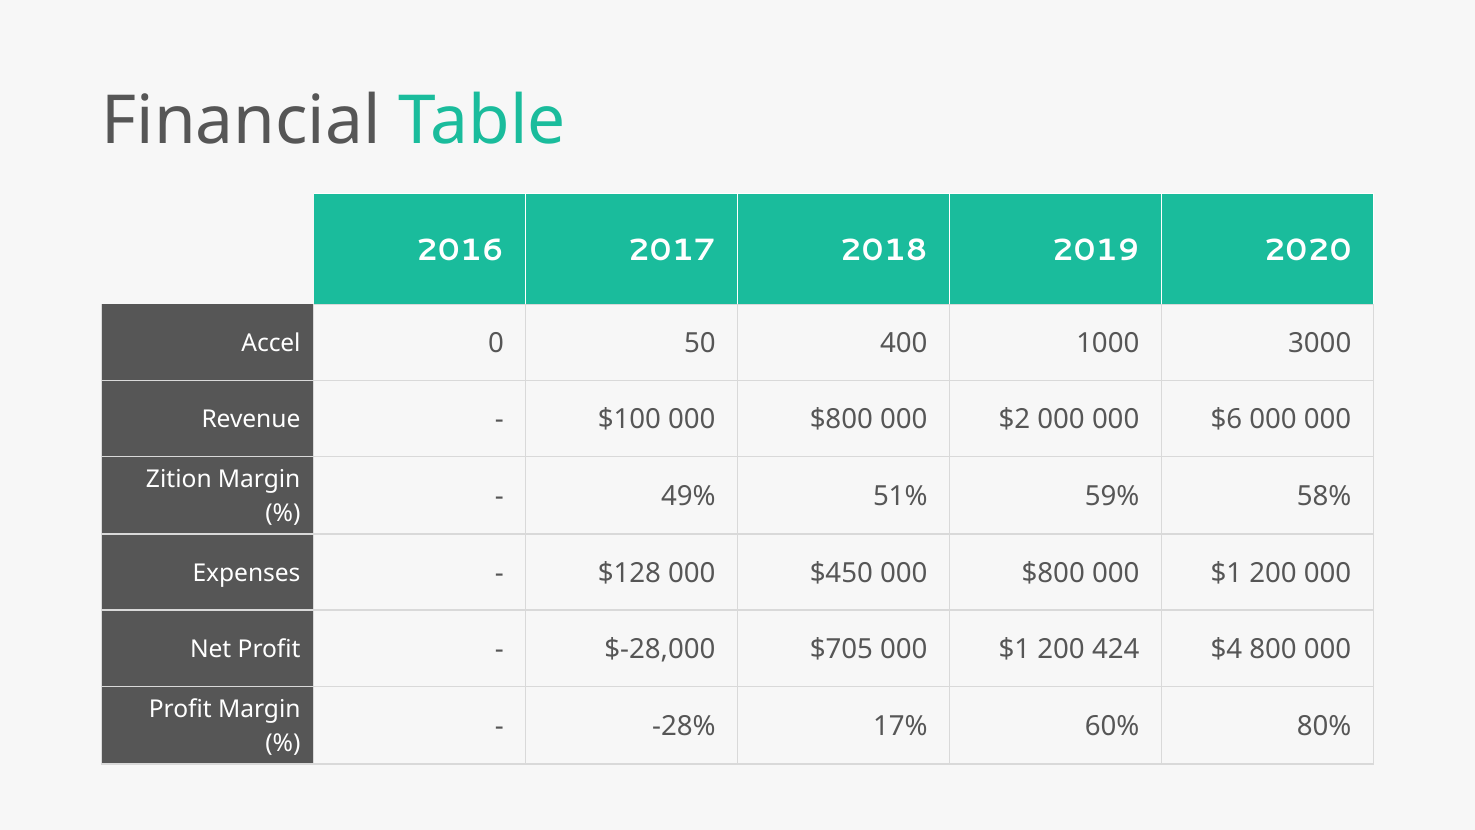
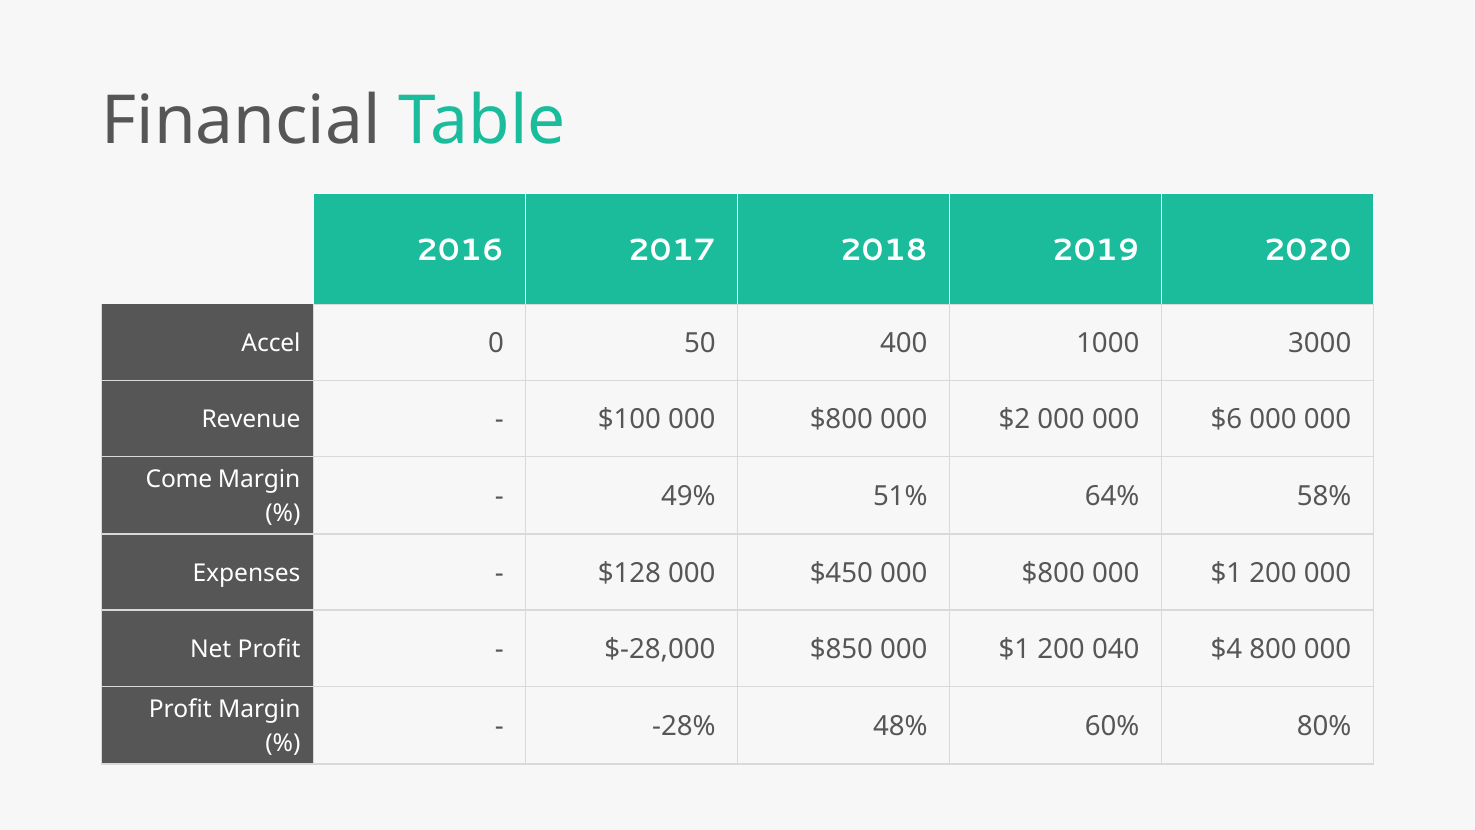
Zition: Zition -> Come
59%: 59% -> 64%
$705: $705 -> $850
424: 424 -> 040
17%: 17% -> 48%
